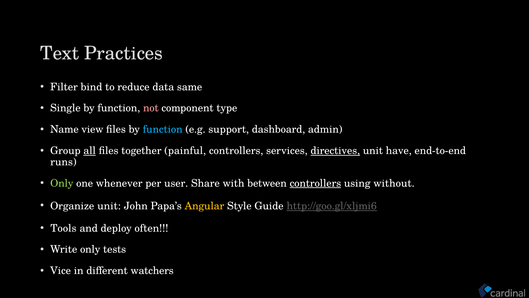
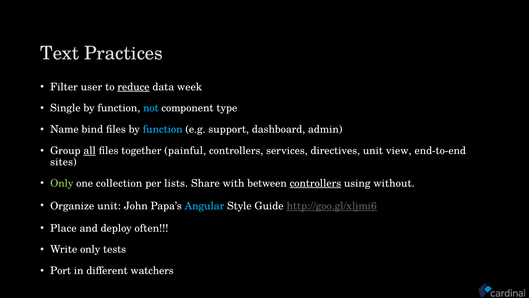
bind: bind -> user
reduce underline: none -> present
same: same -> week
not colour: pink -> light blue
view: view -> bind
directives underline: present -> none
have: have -> view
runs: runs -> sites
whenever: whenever -> collection
user: user -> lists
Angular colour: yellow -> light blue
Tools: Tools -> Place
Vice: Vice -> Port
